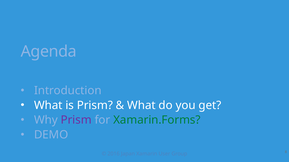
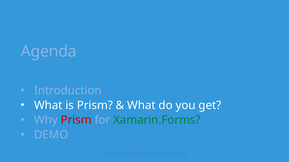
Prism at (76, 120) colour: purple -> red
